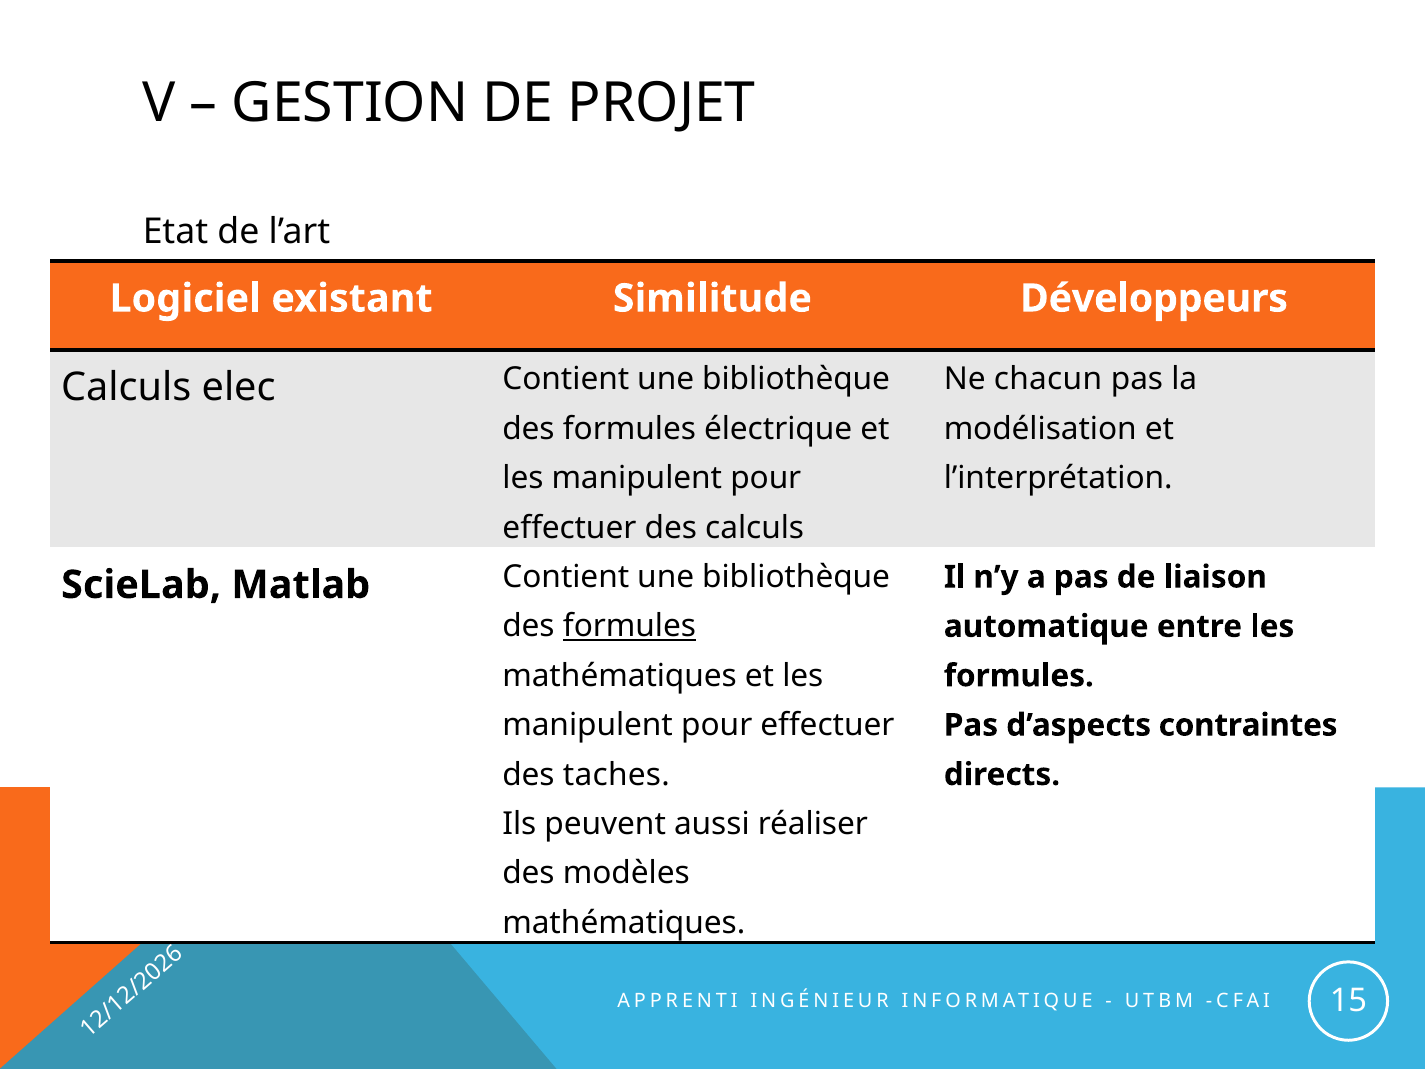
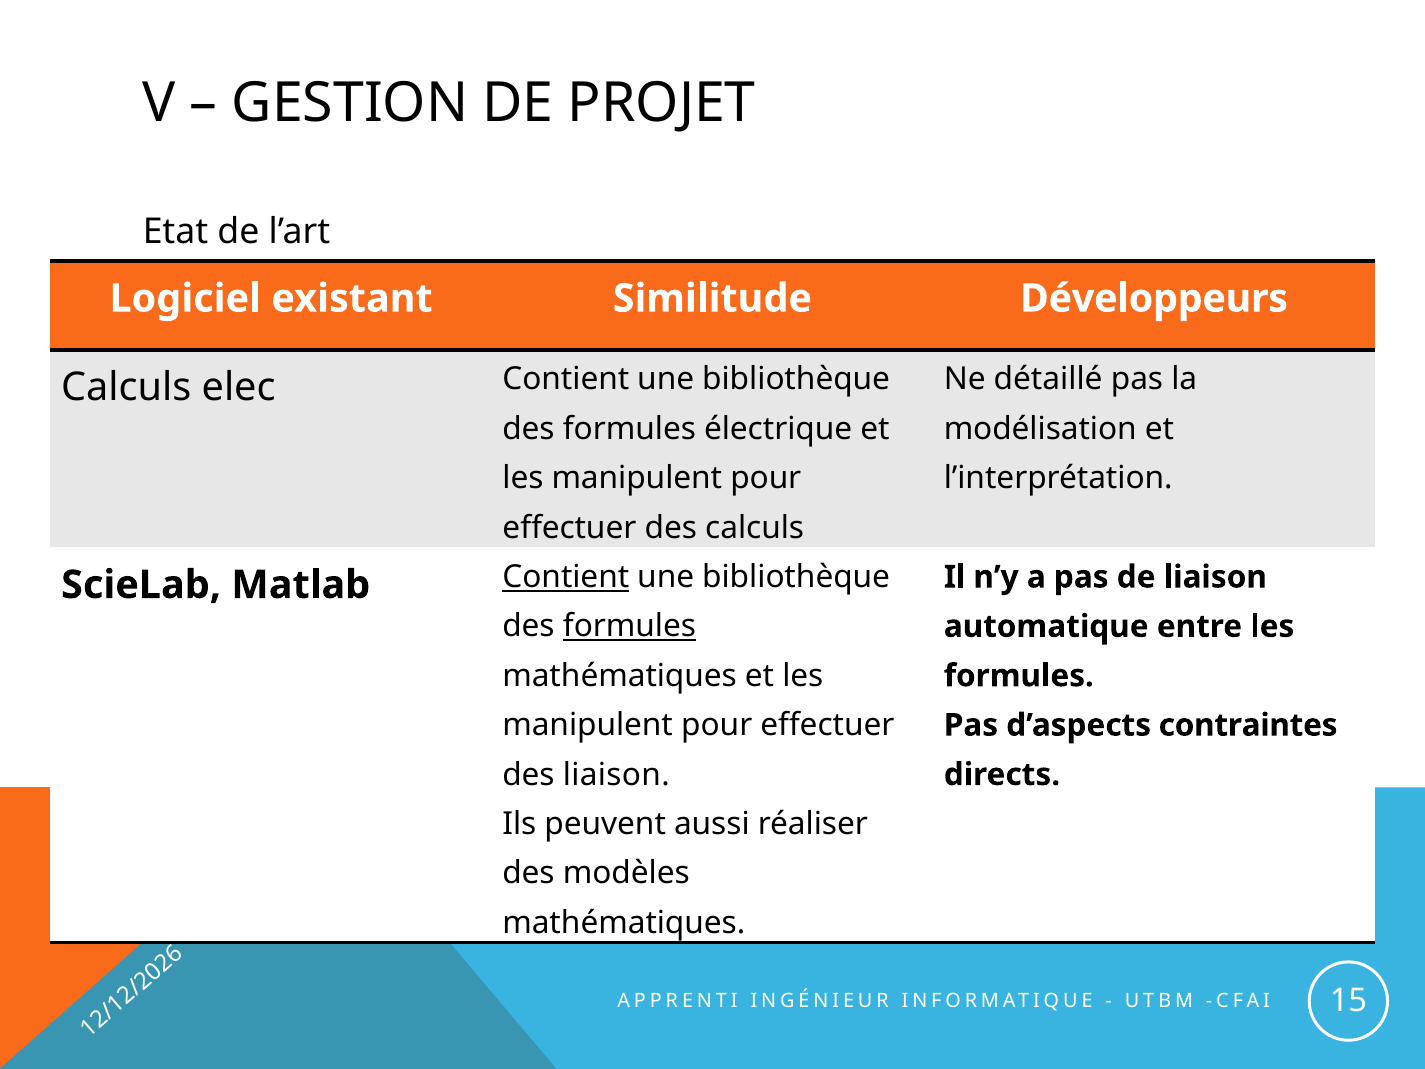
chacun: chacun -> détaillé
Contient at (566, 577) underline: none -> present
des taches: taches -> liaison
